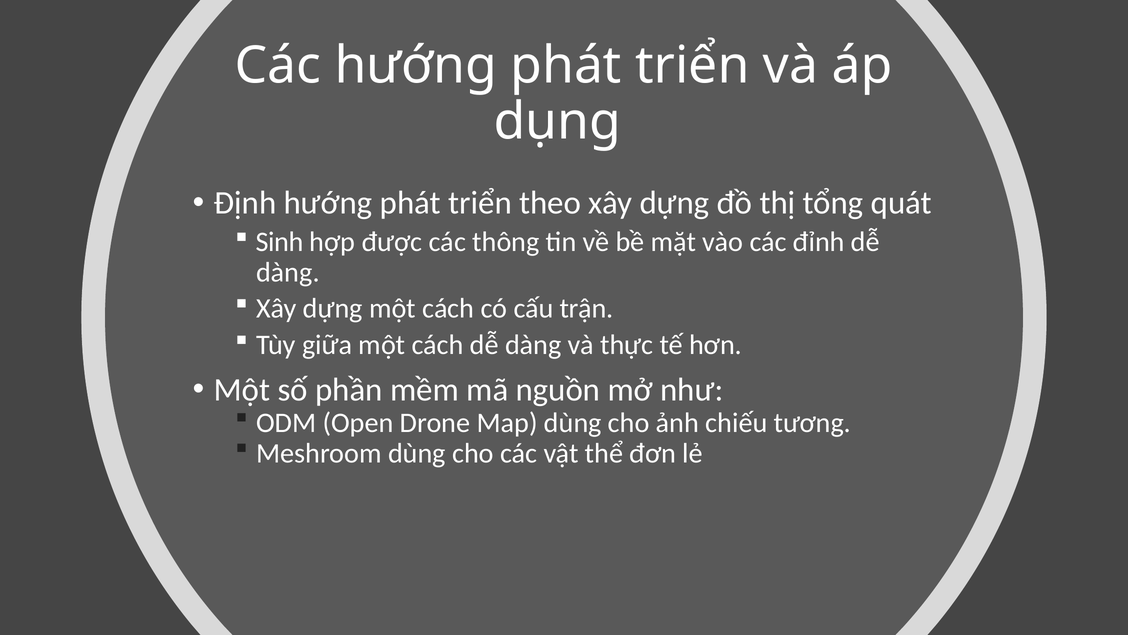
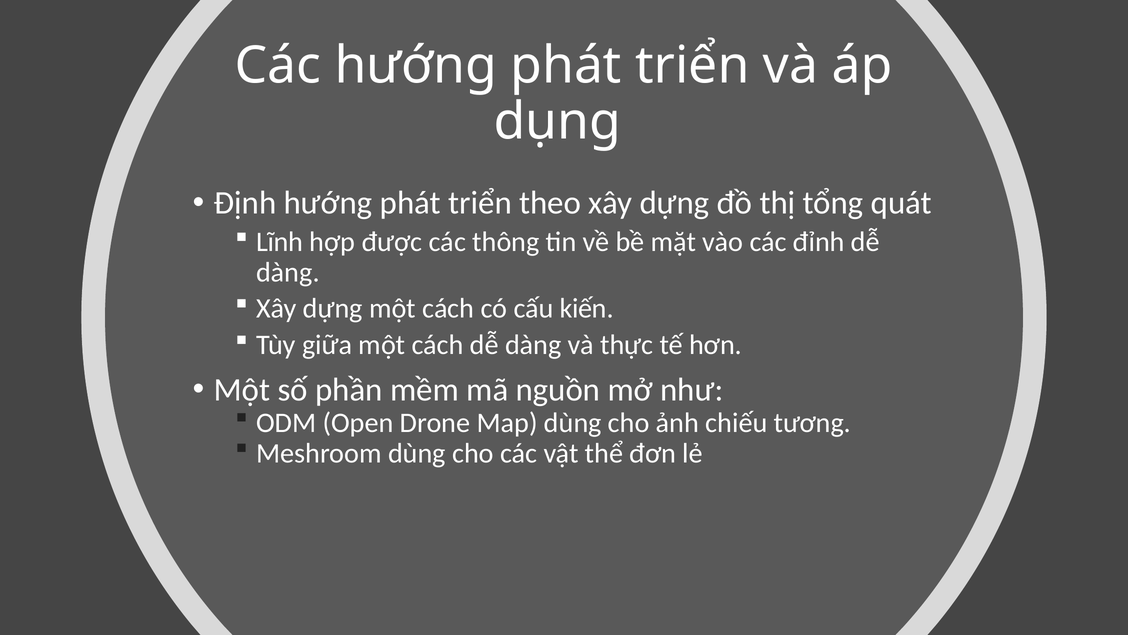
Sinh: Sinh -> Lĩnh
trận: trận -> kiến
